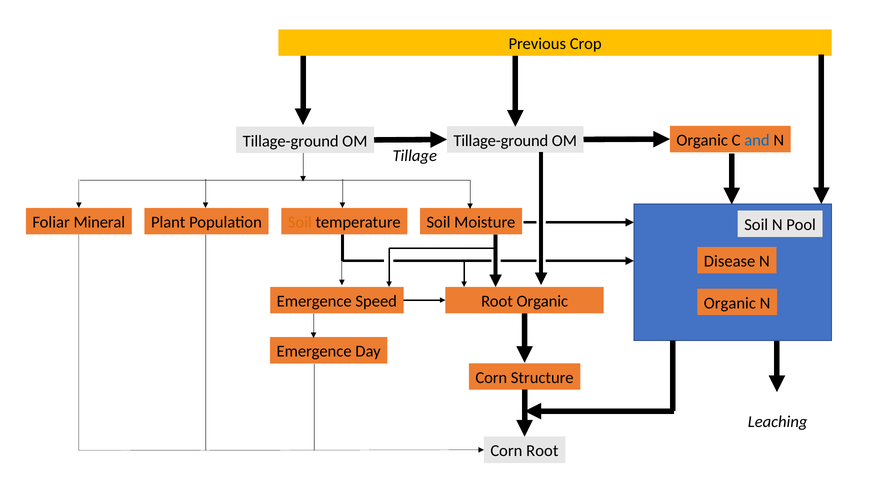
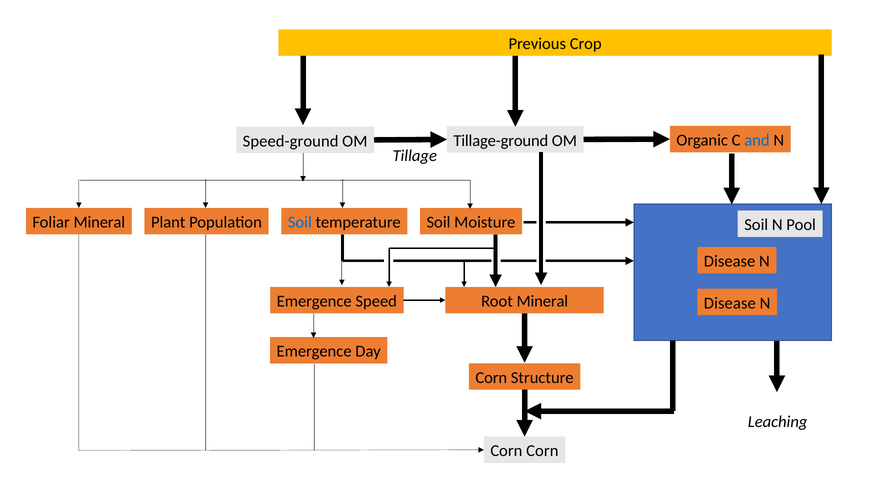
Tillage-ground at (291, 141): Tillage-ground -> Speed-ground
Soil at (300, 222) colour: orange -> blue
Organic at (542, 301): Organic -> Mineral
Organic at (730, 303): Organic -> Disease
Corn Root: Root -> Corn
